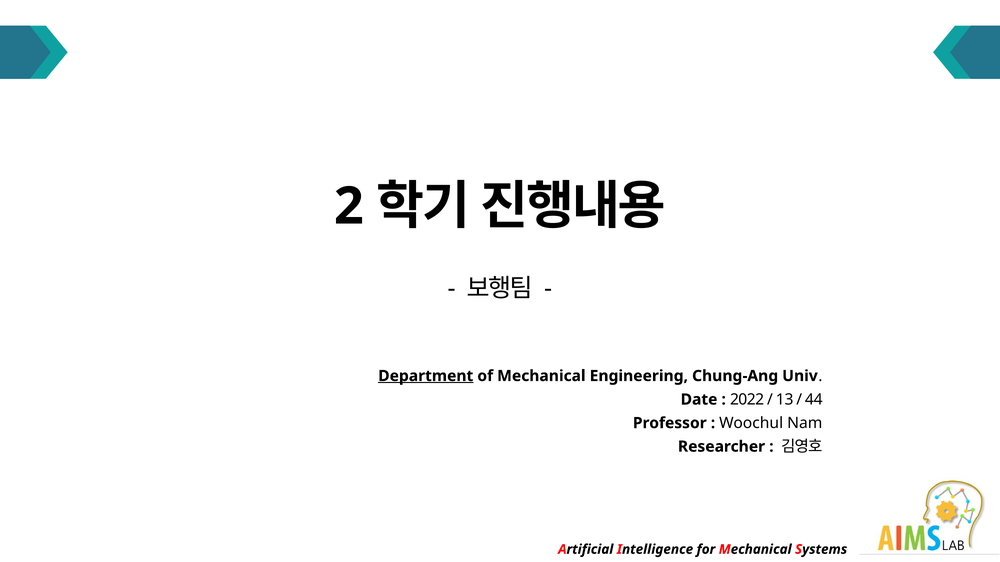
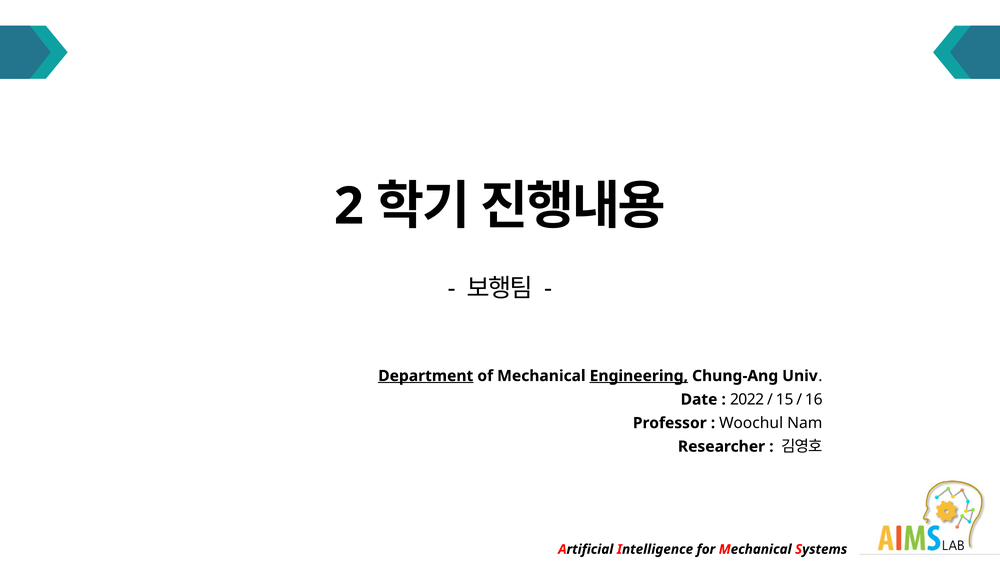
Engineering underline: none -> present
13: 13 -> 15
44: 44 -> 16
